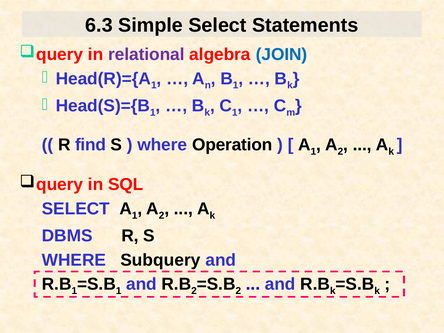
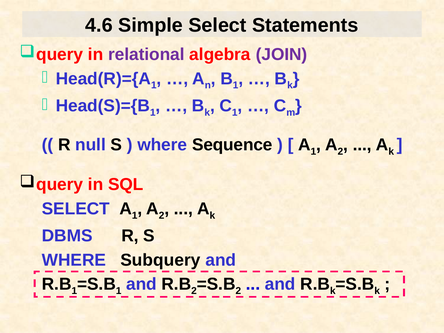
6.3: 6.3 -> 4.6
JOIN colour: blue -> purple
find: find -> null
Operation: Operation -> Sequence
